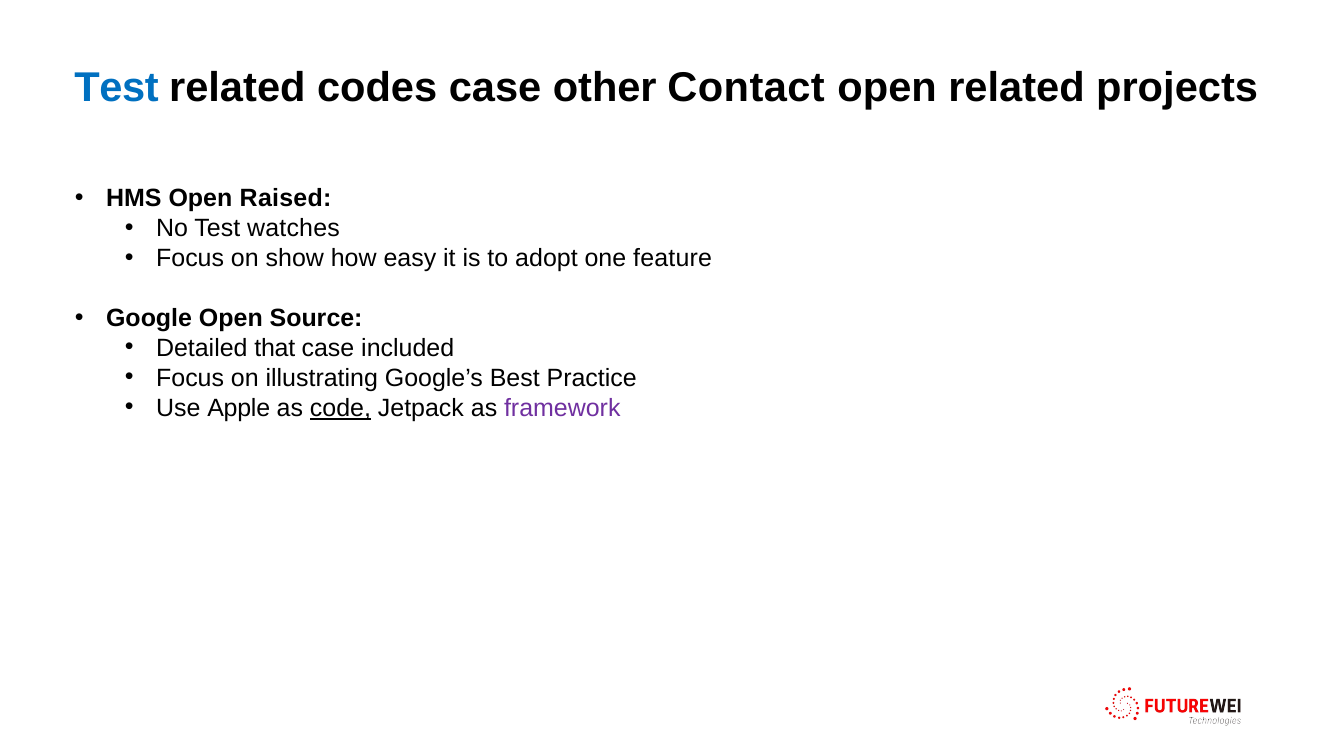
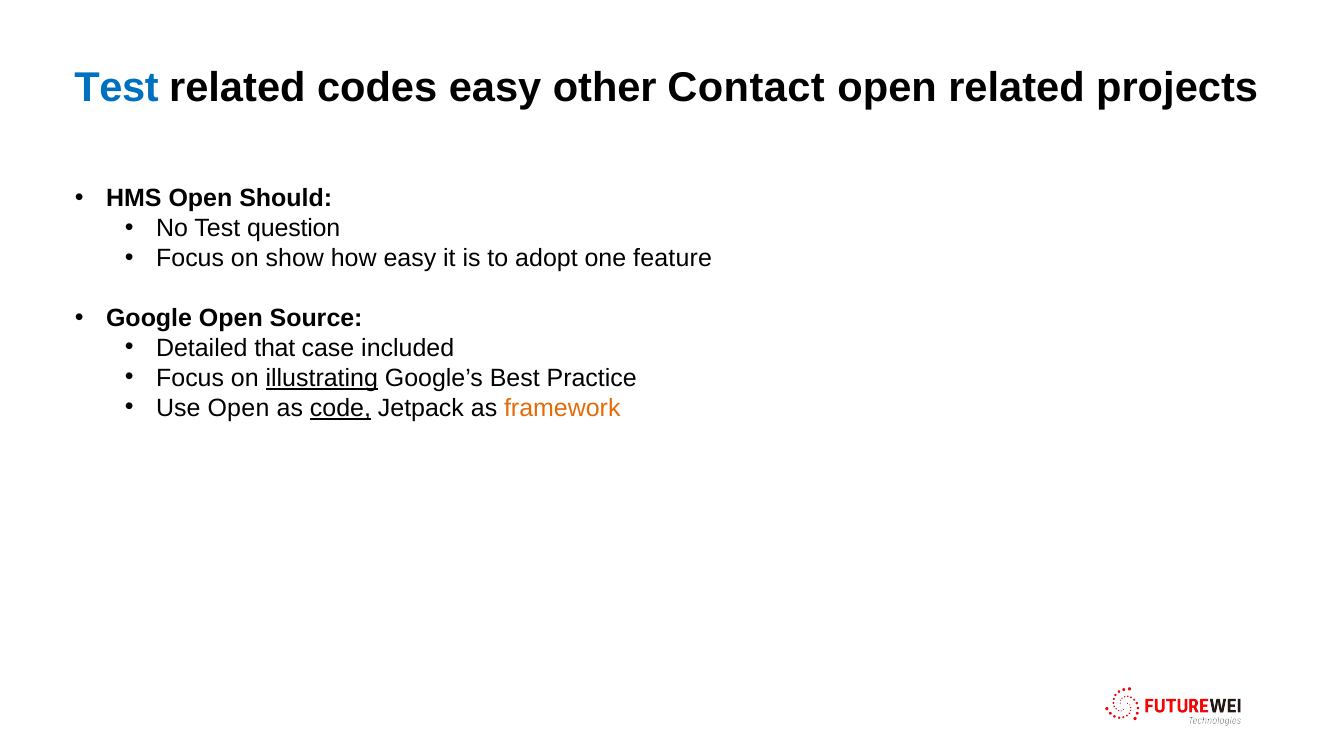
codes case: case -> easy
Raised: Raised -> Should
watches: watches -> question
illustrating underline: none -> present
Use Apple: Apple -> Open
framework colour: purple -> orange
